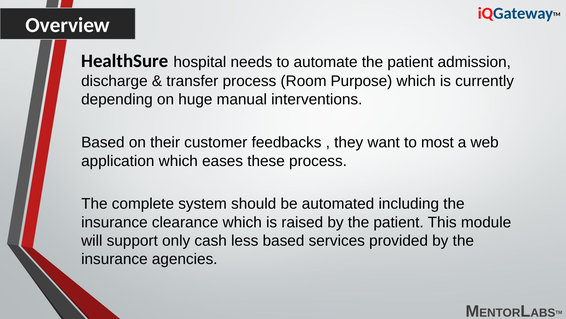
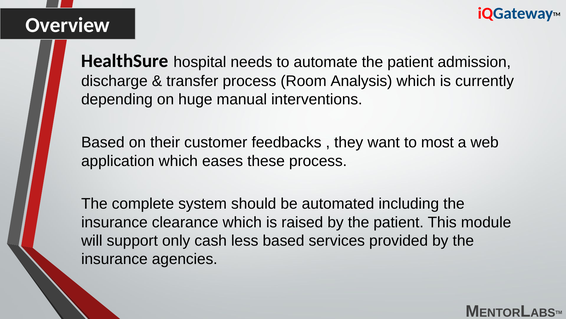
Purpose: Purpose -> Analysis
